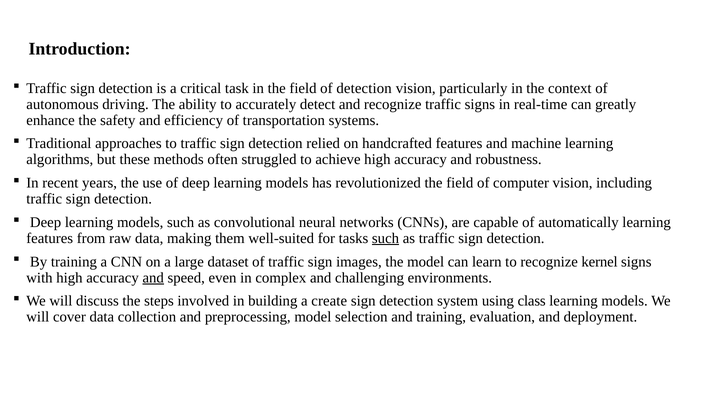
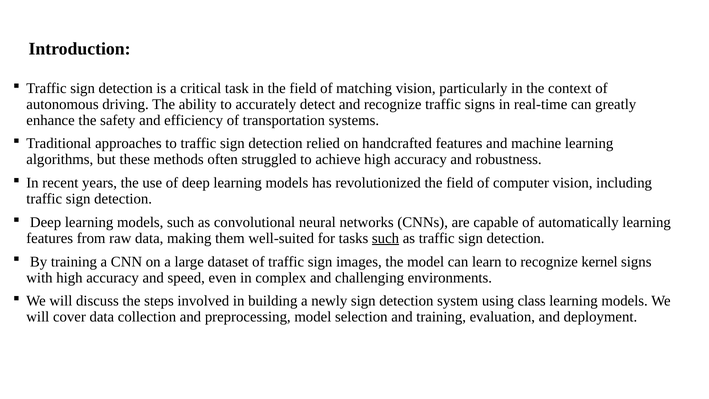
of detection: detection -> matching
and at (153, 278) underline: present -> none
create: create -> newly
